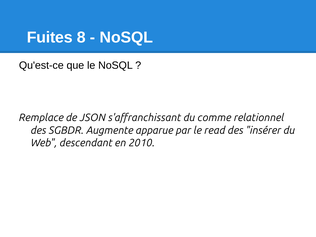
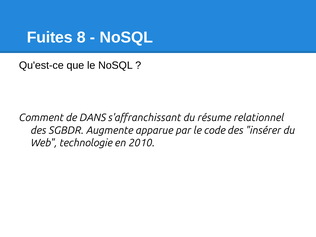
Remplace: Remplace -> Comment
JSON: JSON -> DANS
comme: comme -> résume
read: read -> code
descendant: descendant -> technologie
